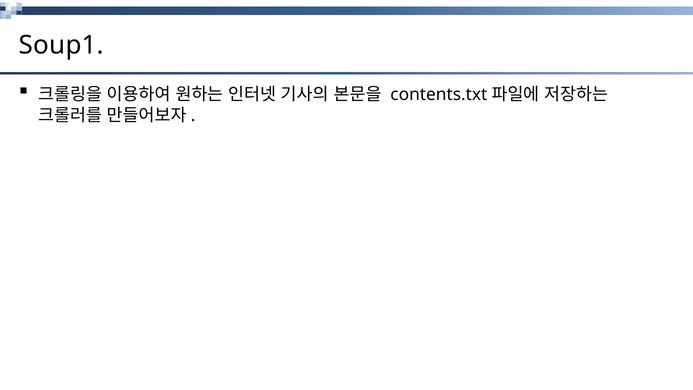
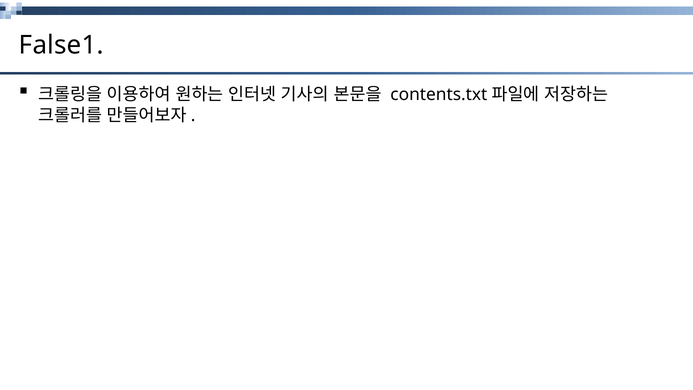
Soup1: Soup1 -> False1
